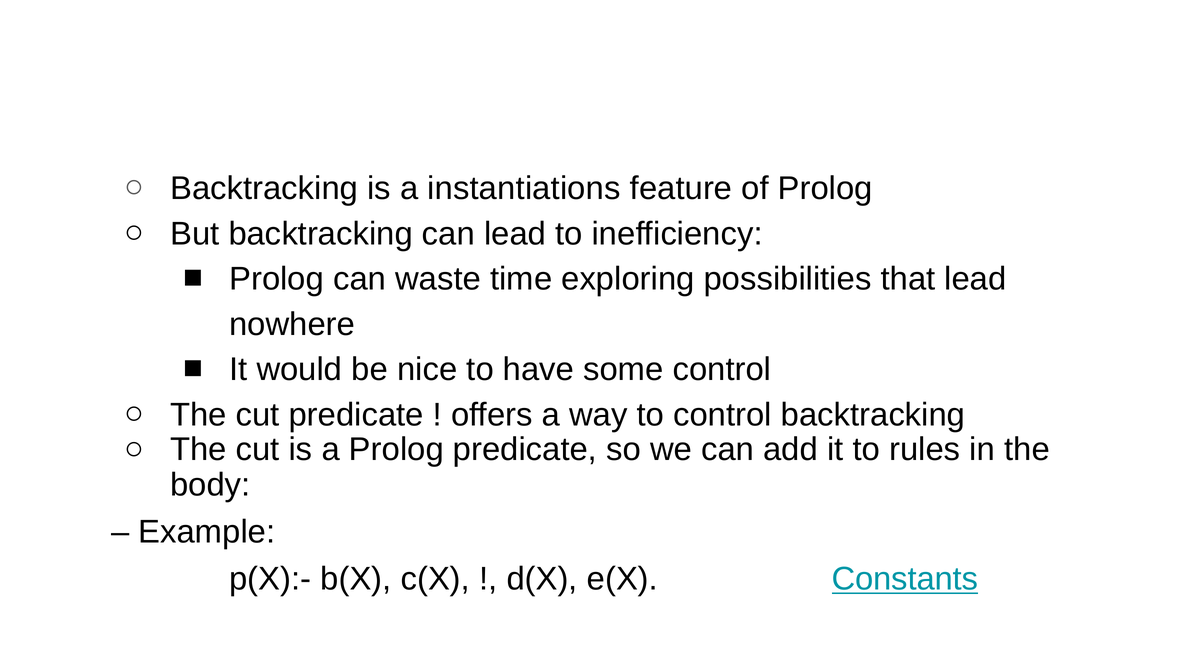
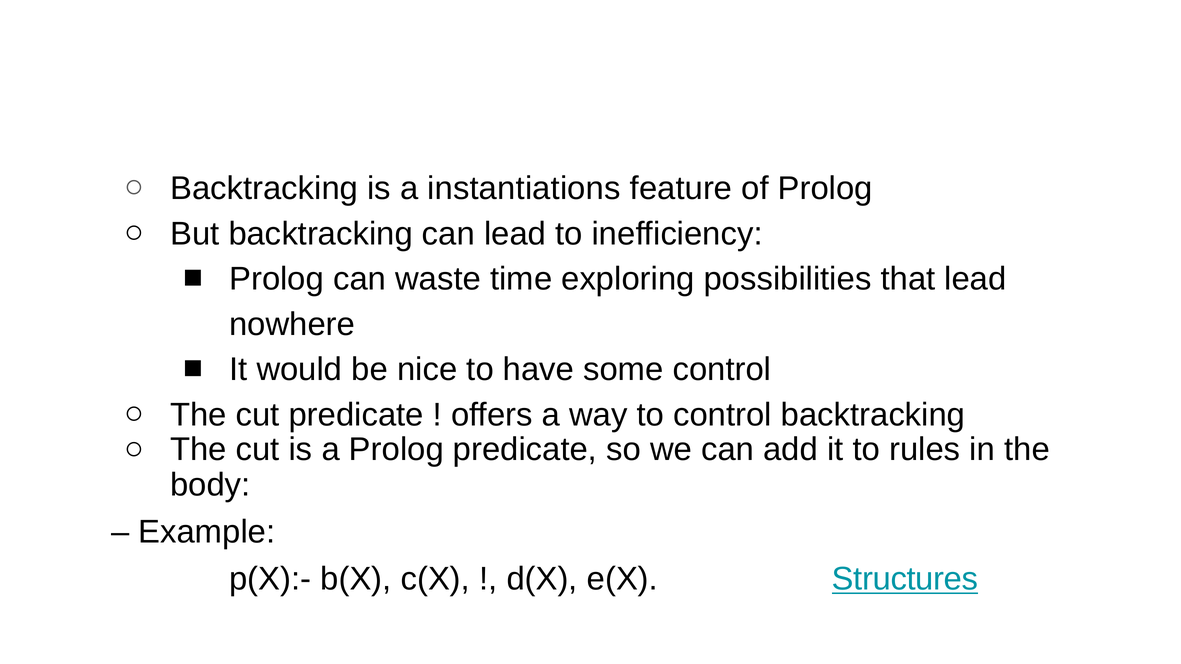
Constants: Constants -> Structures
